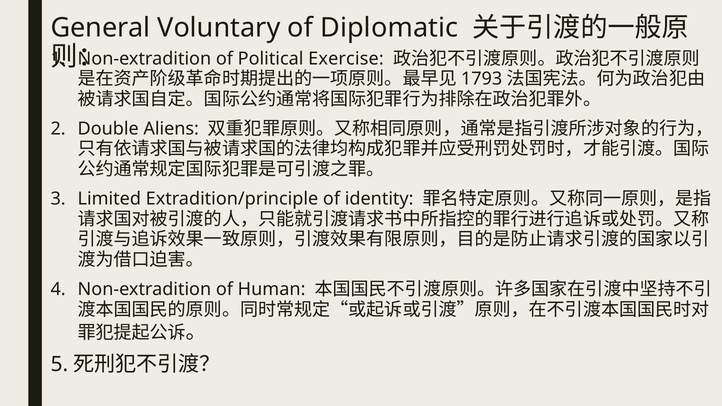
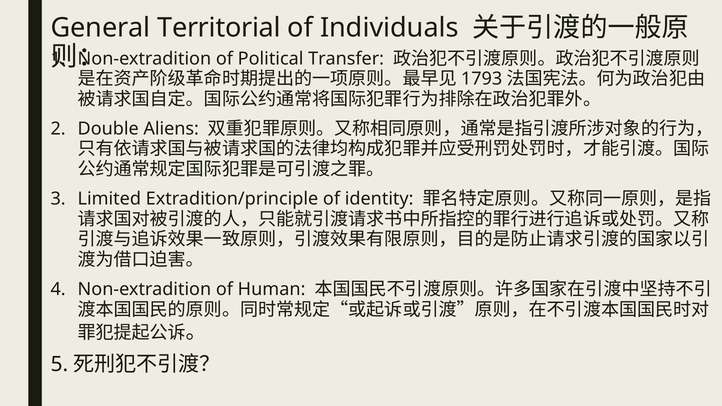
Voluntary: Voluntary -> Territorial
Diplomatic: Diplomatic -> Individuals
Exercise: Exercise -> Transfer
